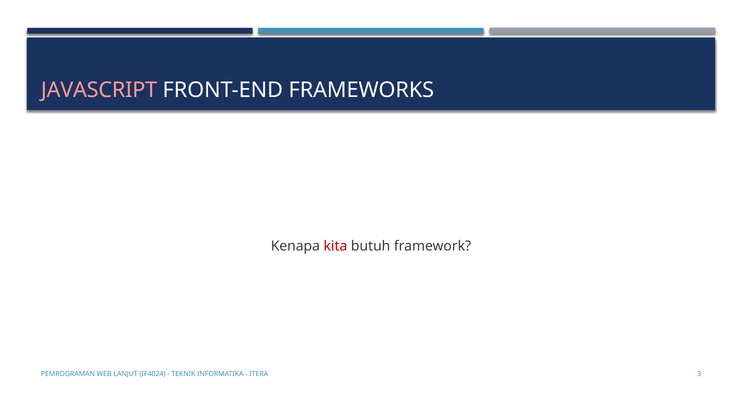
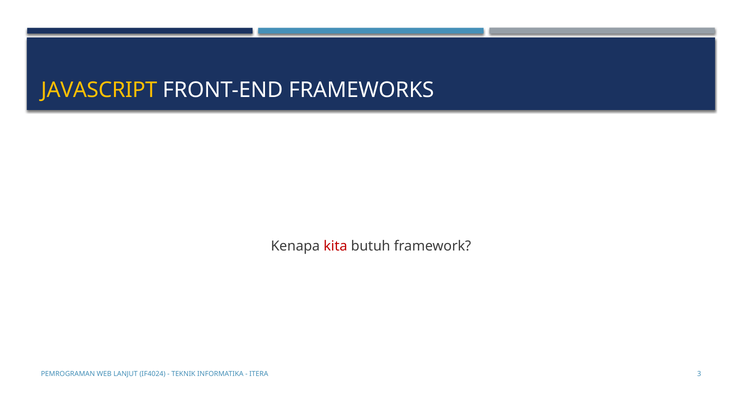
JAVASCRIPT colour: pink -> yellow
